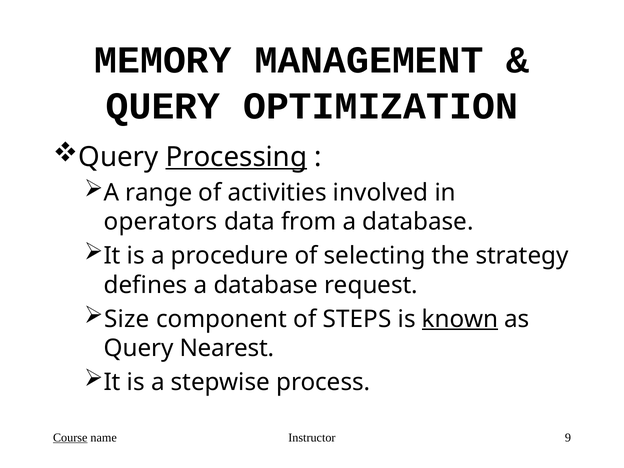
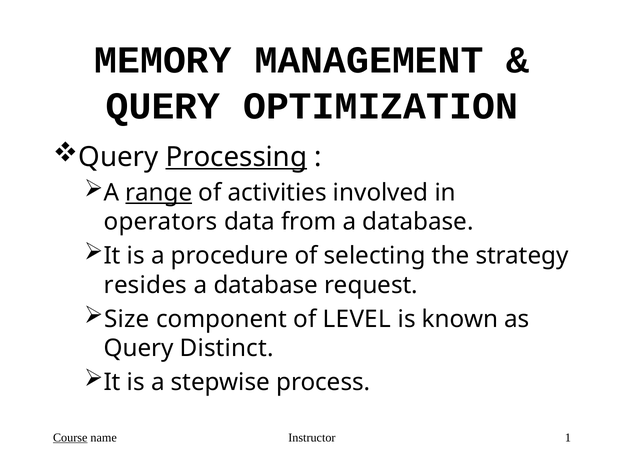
range underline: none -> present
defines: defines -> resides
STEPS: STEPS -> LEVEL
known underline: present -> none
Nearest: Nearest -> Distinct
9: 9 -> 1
